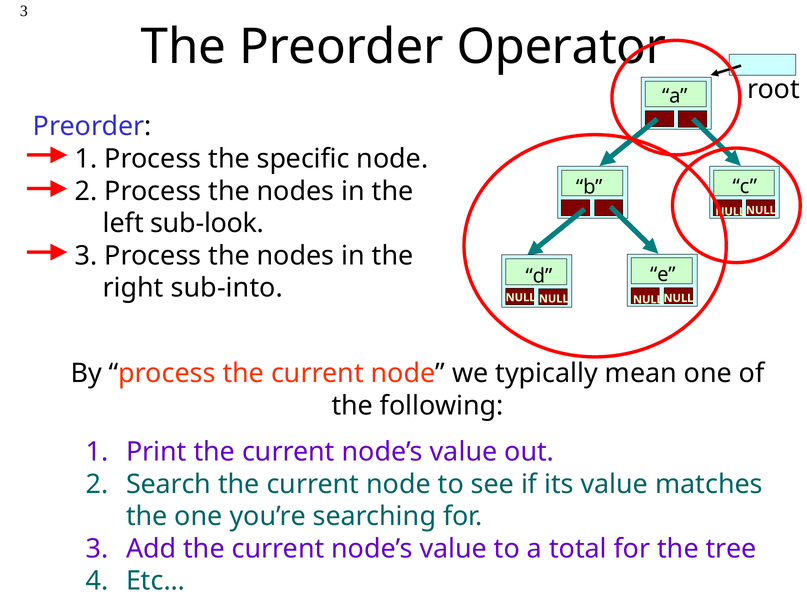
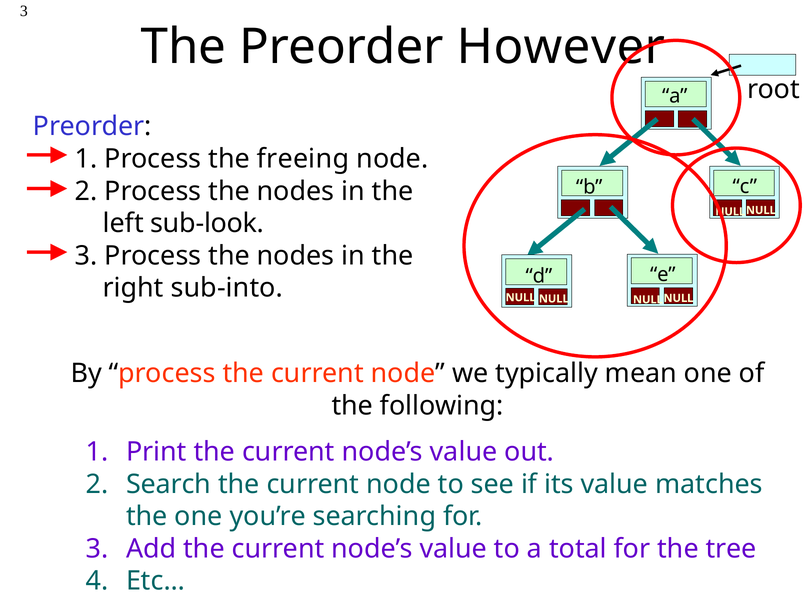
Operator: Operator -> However
specific: specific -> freeing
